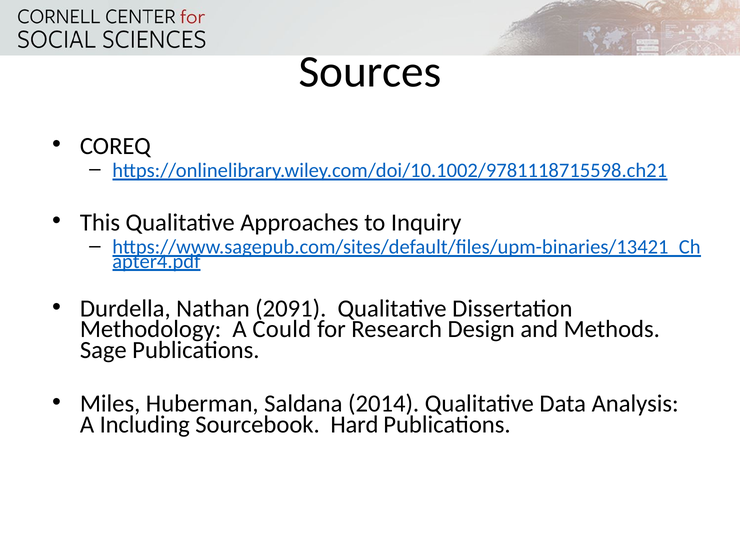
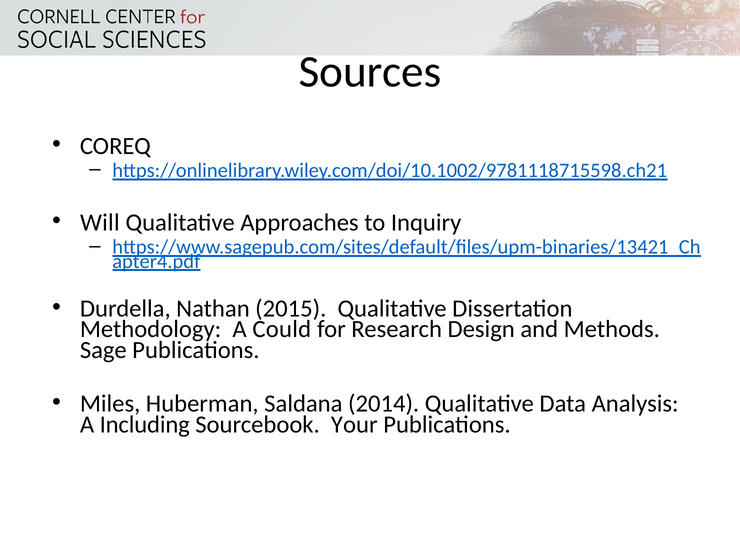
This: This -> Will
2091: 2091 -> 2015
Hard: Hard -> Your
